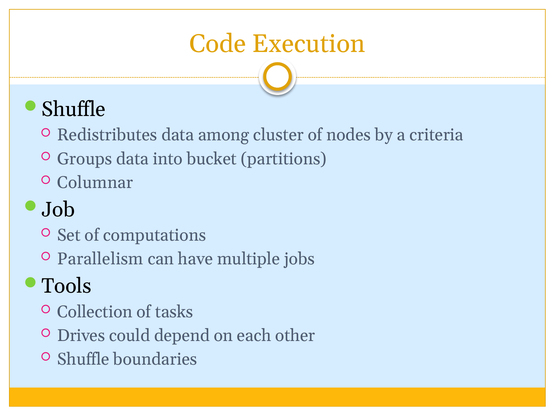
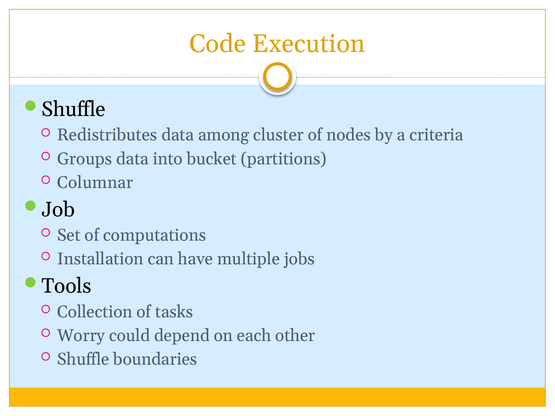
Parallelism: Parallelism -> Installation
Drives: Drives -> Worry
